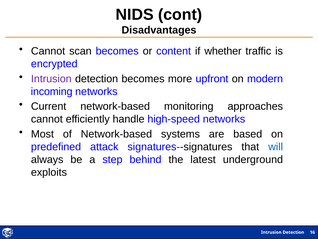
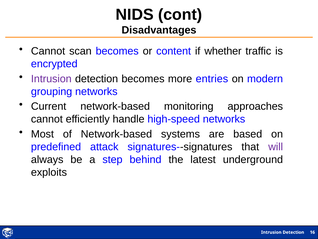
upfront: upfront -> entries
incoming: incoming -> grouping
will colour: blue -> purple
